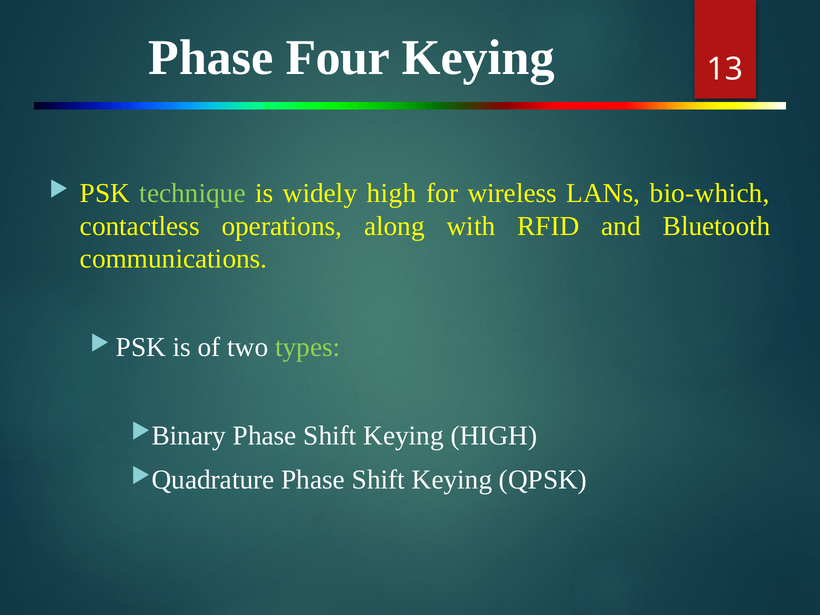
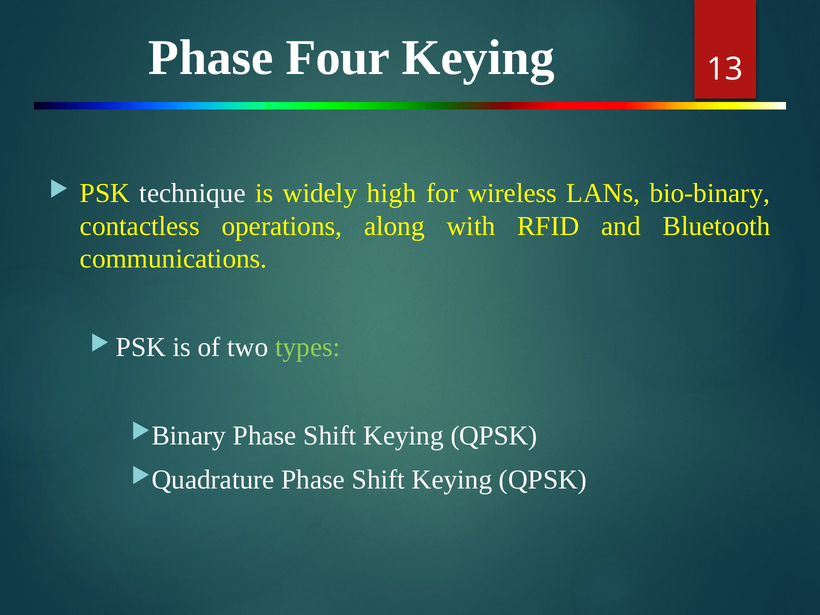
technique colour: light green -> white
bio-which: bio-which -> bio-binary
HIGH at (494, 436): HIGH -> QPSK
